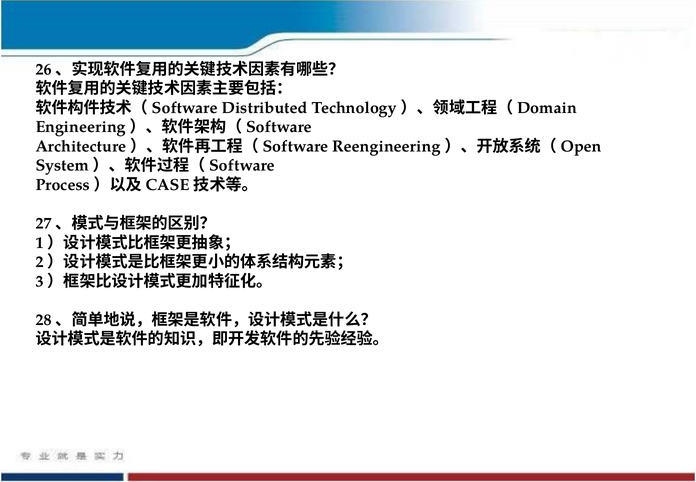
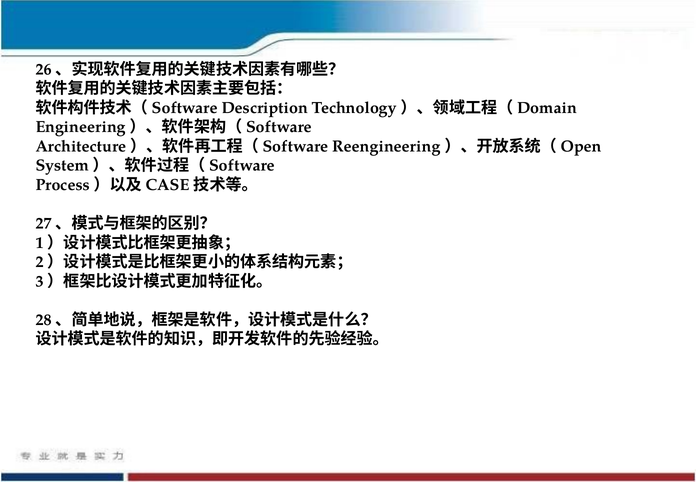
Distributed: Distributed -> Description
